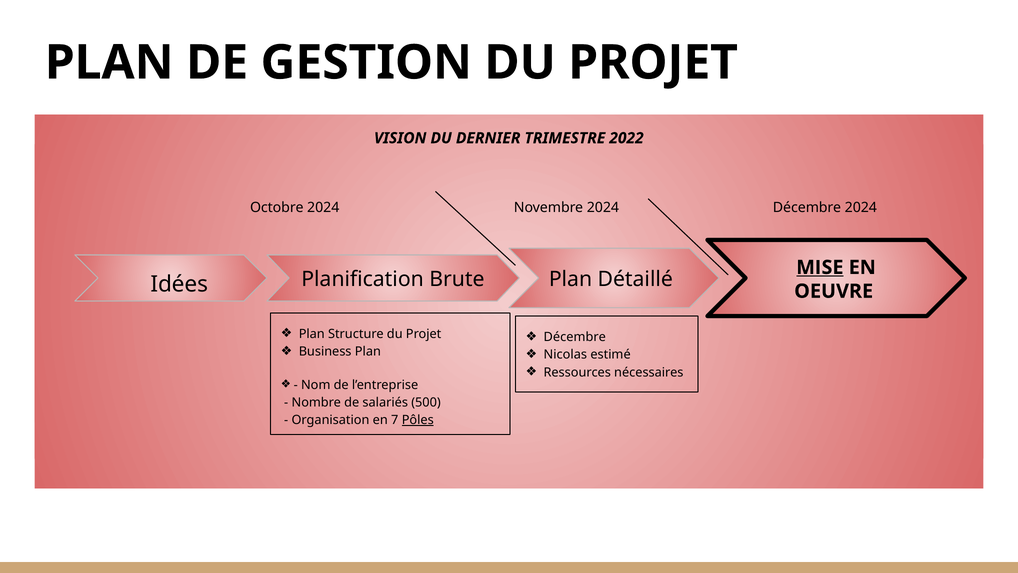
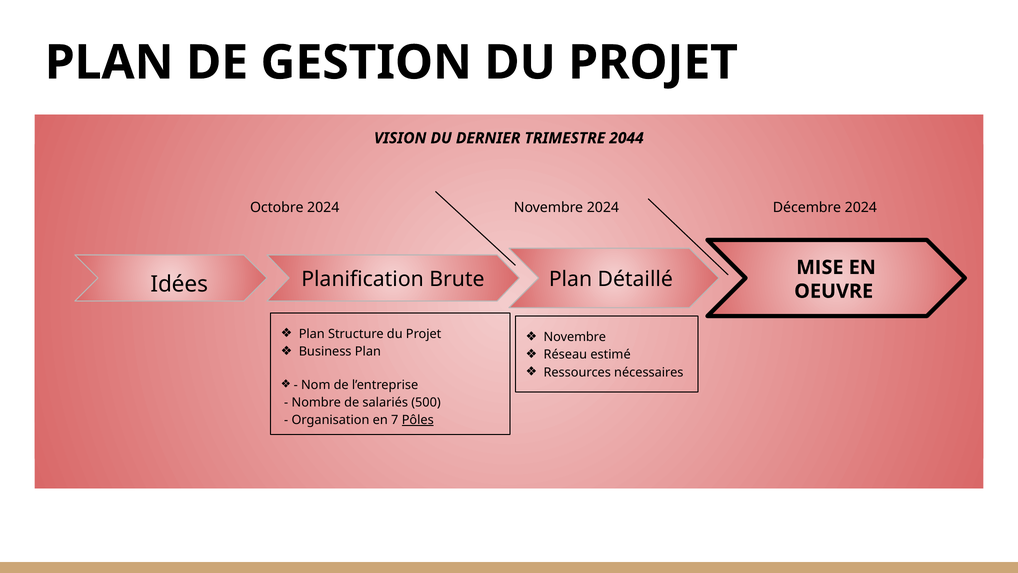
2022: 2022 -> 2044
MISE underline: present -> none
Décembre at (575, 337): Décembre -> Novembre
Nicolas: Nicolas -> Réseau
